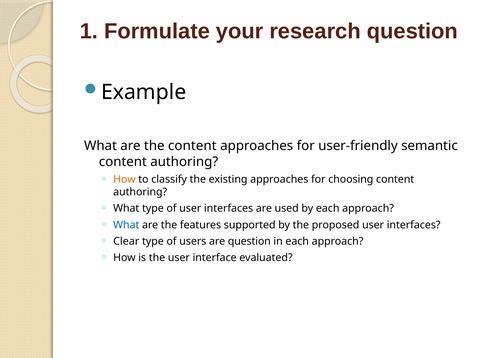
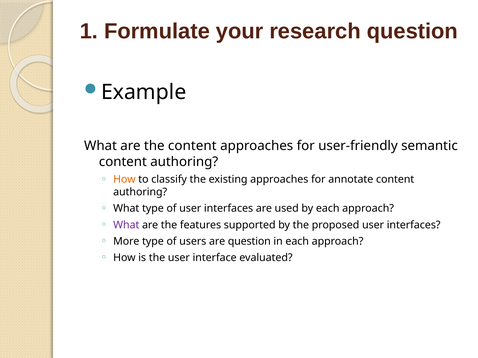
choosing: choosing -> annotate
What at (126, 225) colour: blue -> purple
Clear: Clear -> More
